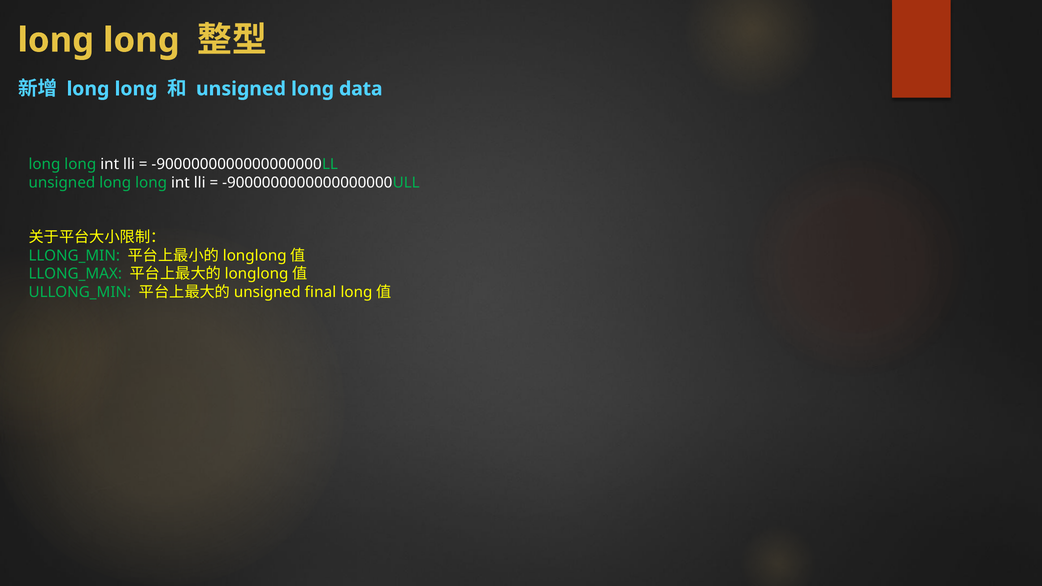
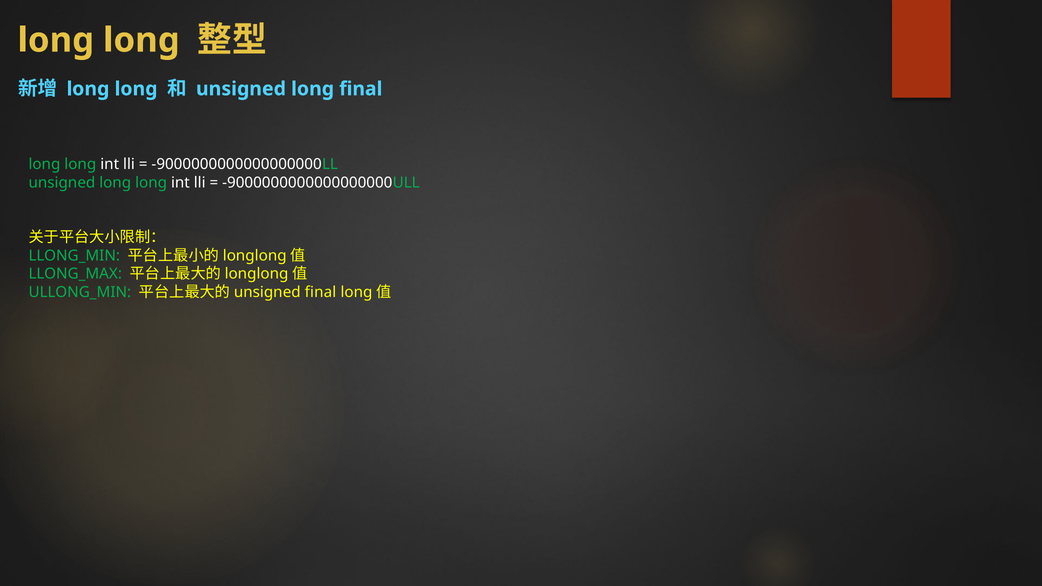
long data: data -> final
